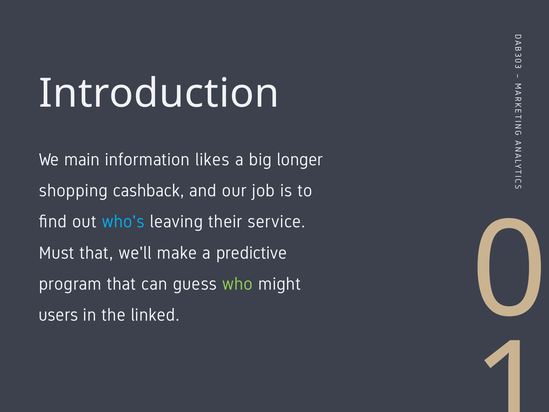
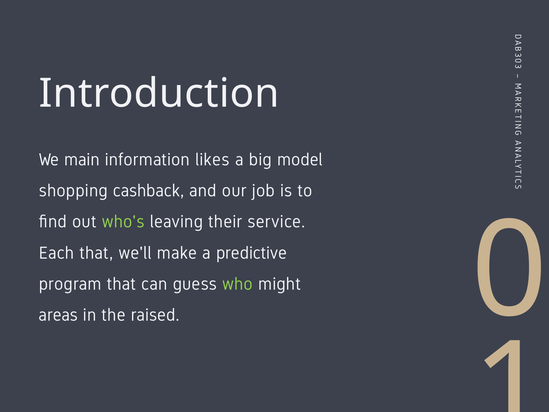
longer: longer -> model
who's colour: light blue -> light green
Must: Must -> Each
users: users -> areas
linked: linked -> raised
